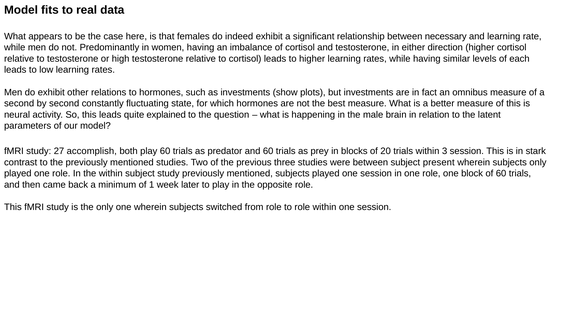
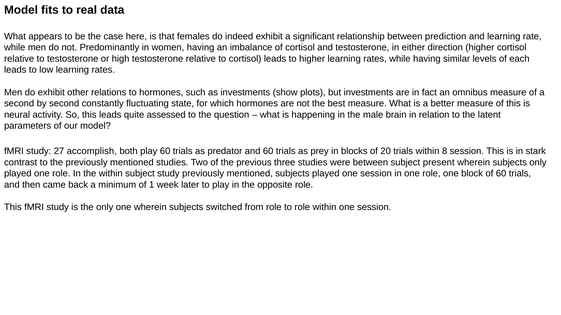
necessary: necessary -> prediction
explained: explained -> assessed
3: 3 -> 8
